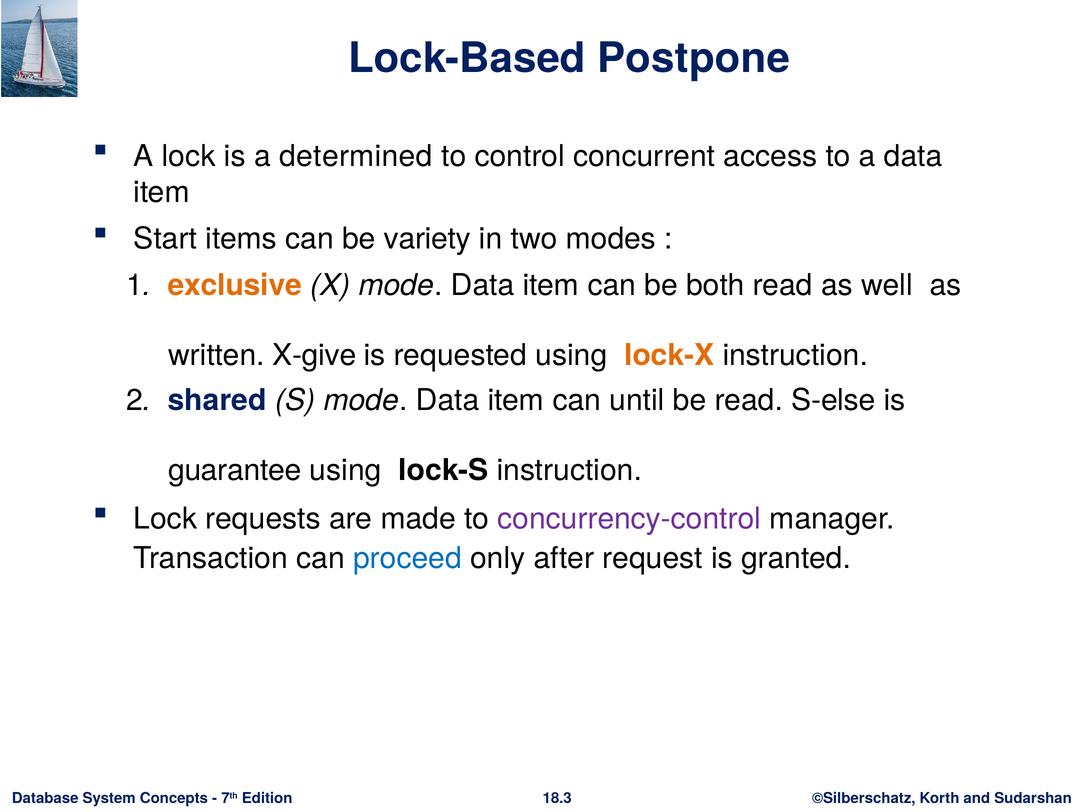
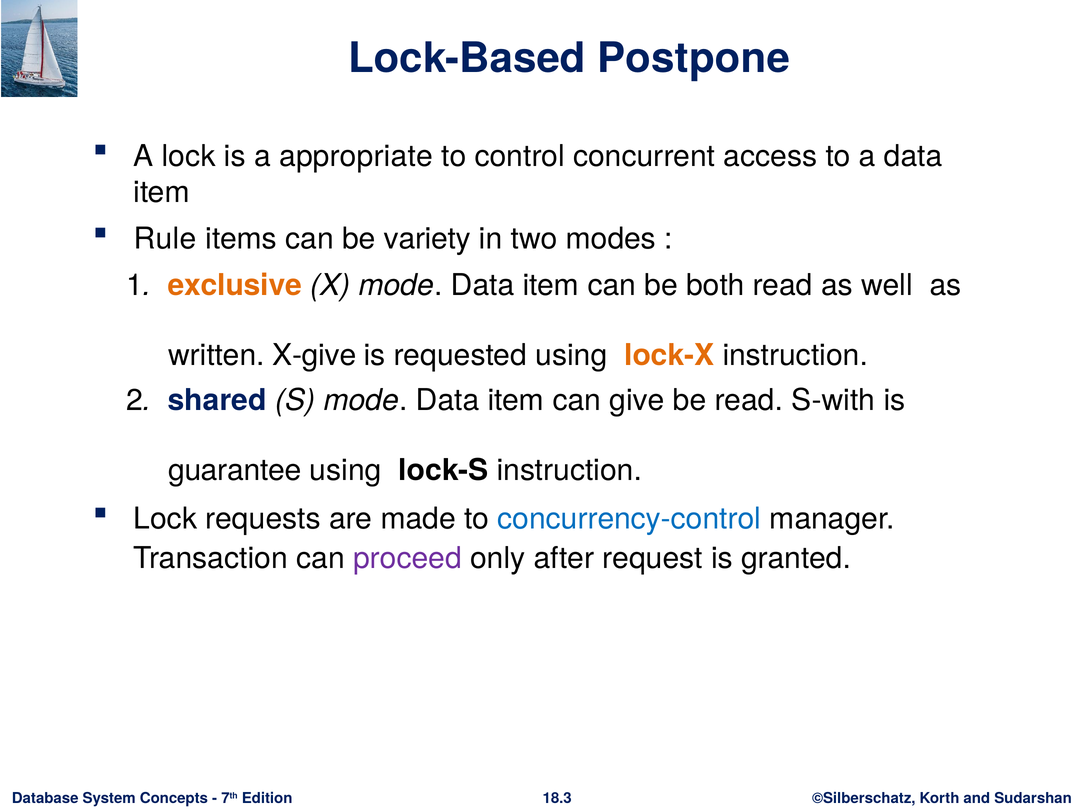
determined: determined -> appropriate
Start: Start -> Rule
until: until -> give
S-else: S-else -> S-with
concurrency-control colour: purple -> blue
proceed colour: blue -> purple
